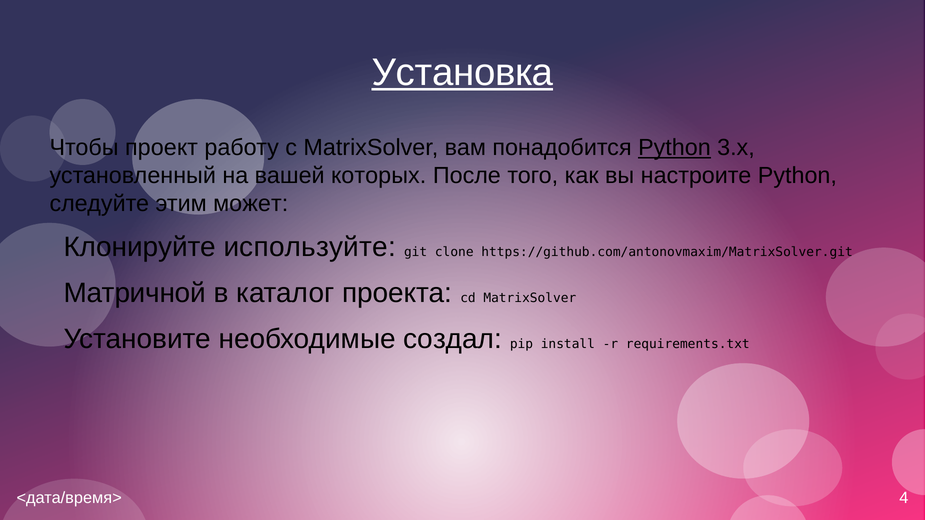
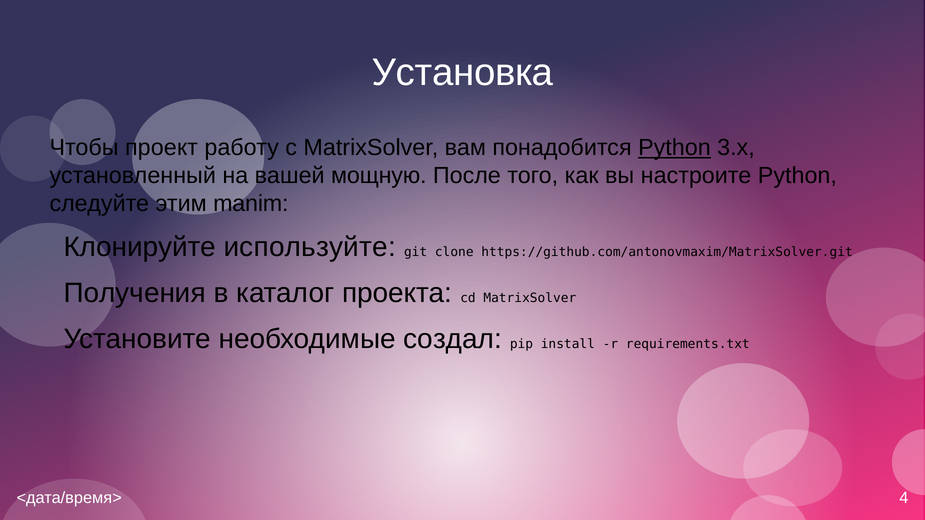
Установка underline: present -> none
которых: которых -> мощную
может: может -> manim
Матричной: Матричной -> Получения
